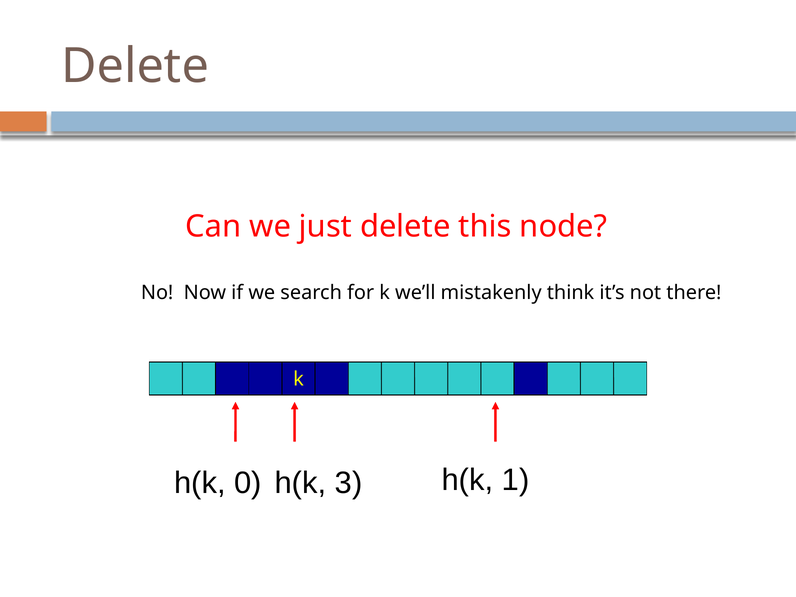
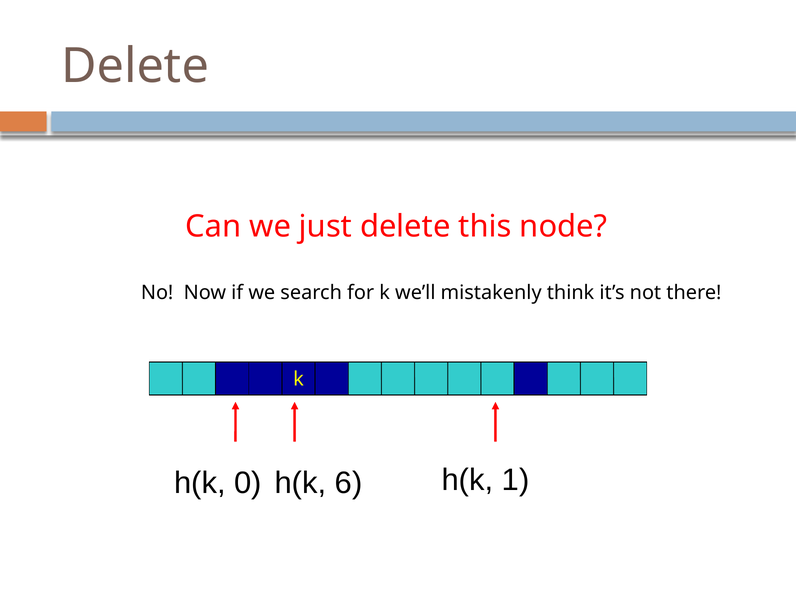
3: 3 -> 6
